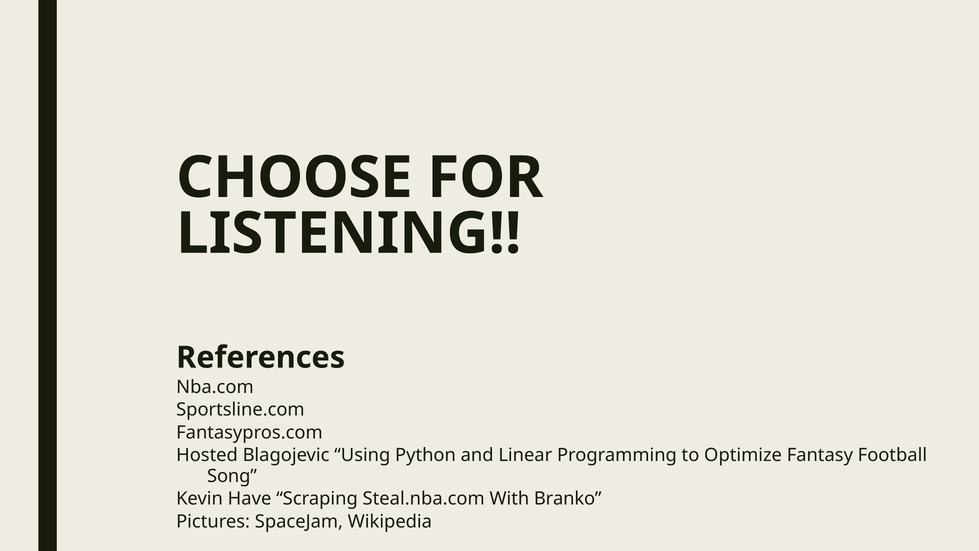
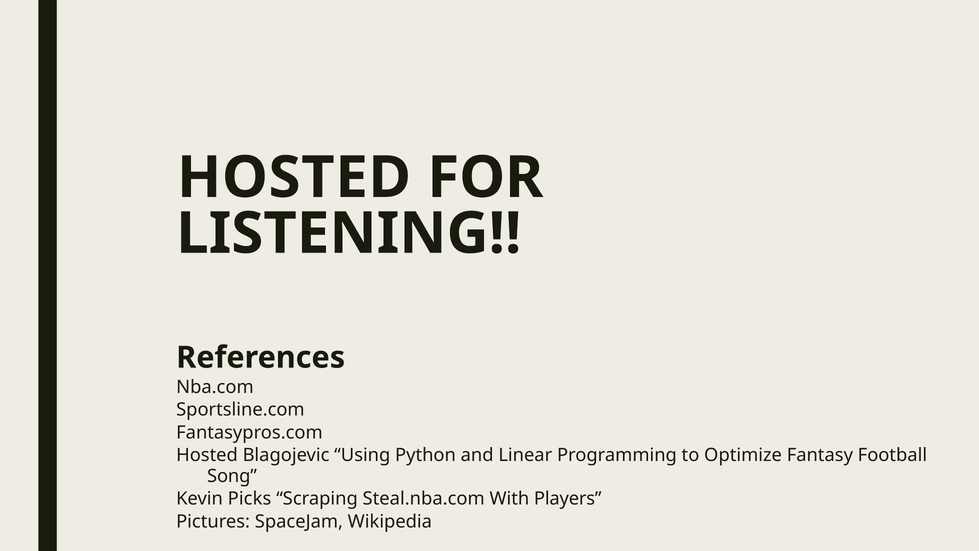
CHOOSE at (294, 178): CHOOSE -> HOSTED
Have: Have -> Picks
Branko: Branko -> Players
